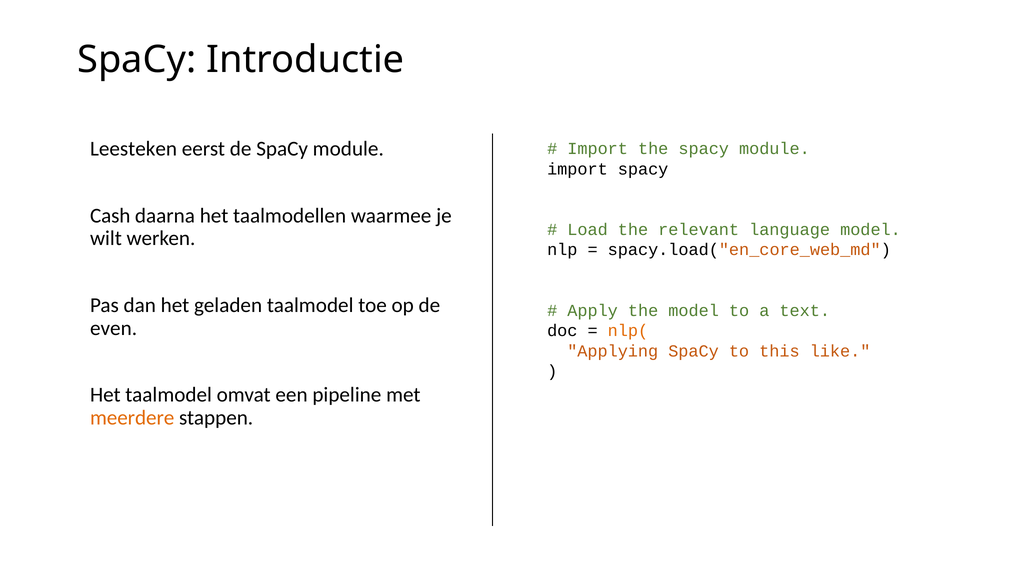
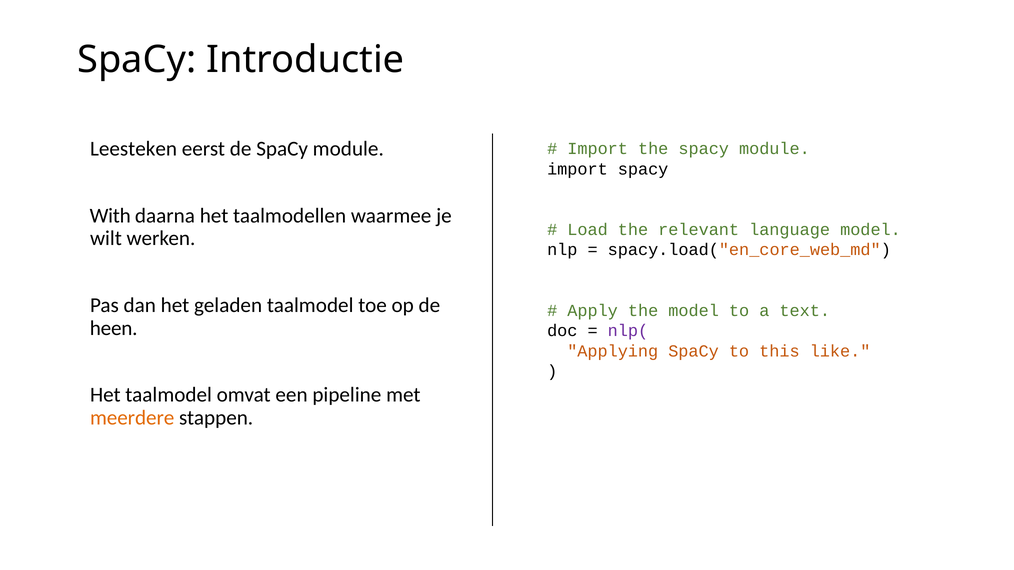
Cash: Cash -> With
even: even -> heen
nlp( colour: orange -> purple
